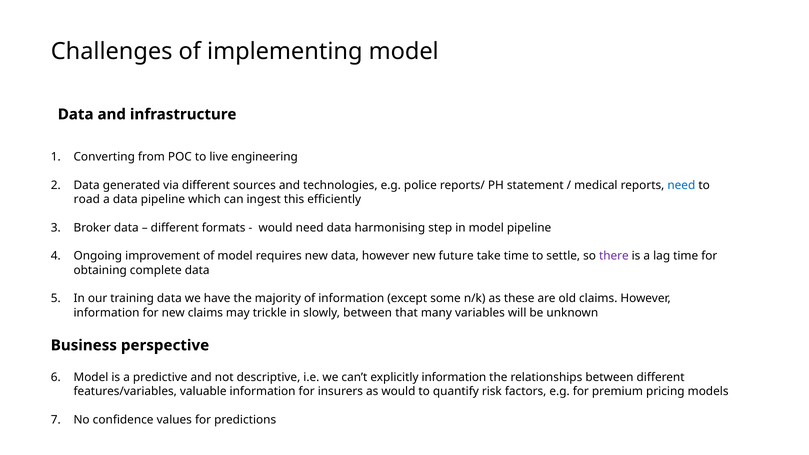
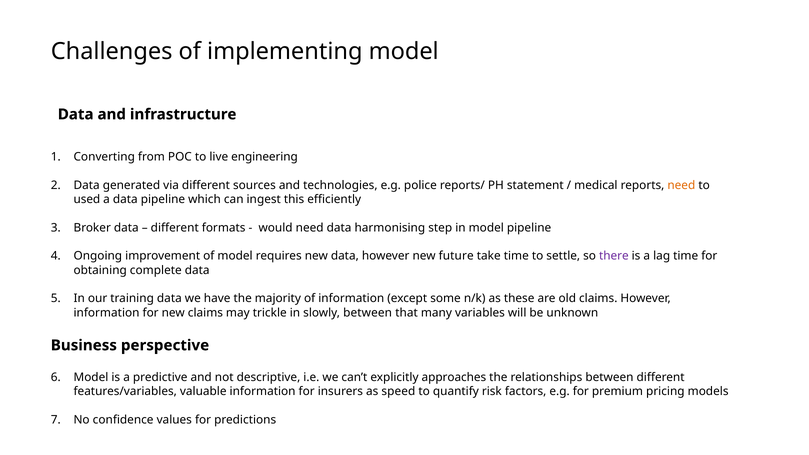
need at (681, 185) colour: blue -> orange
road: road -> used
explicitly information: information -> approaches
as would: would -> speed
